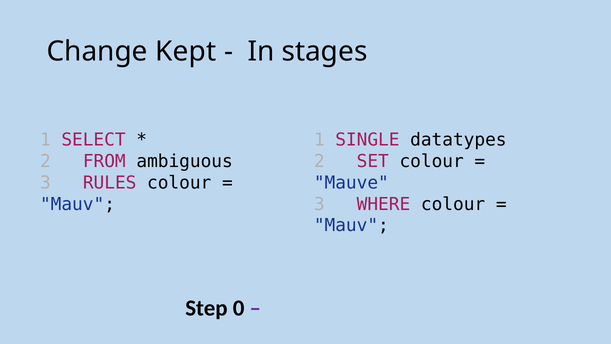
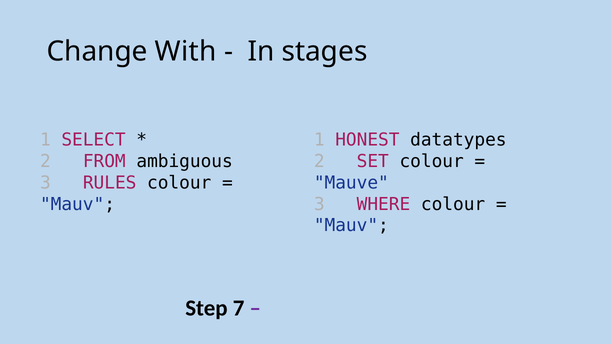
Kept: Kept -> With
SINGLE: SINGLE -> HONEST
0: 0 -> 7
